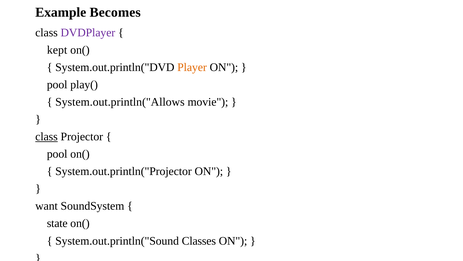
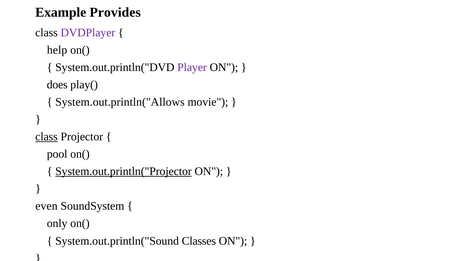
Becomes: Becomes -> Provides
kept: kept -> help
Player colour: orange -> purple
pool at (57, 84): pool -> does
System.out.println("Projector underline: none -> present
want: want -> even
state: state -> only
